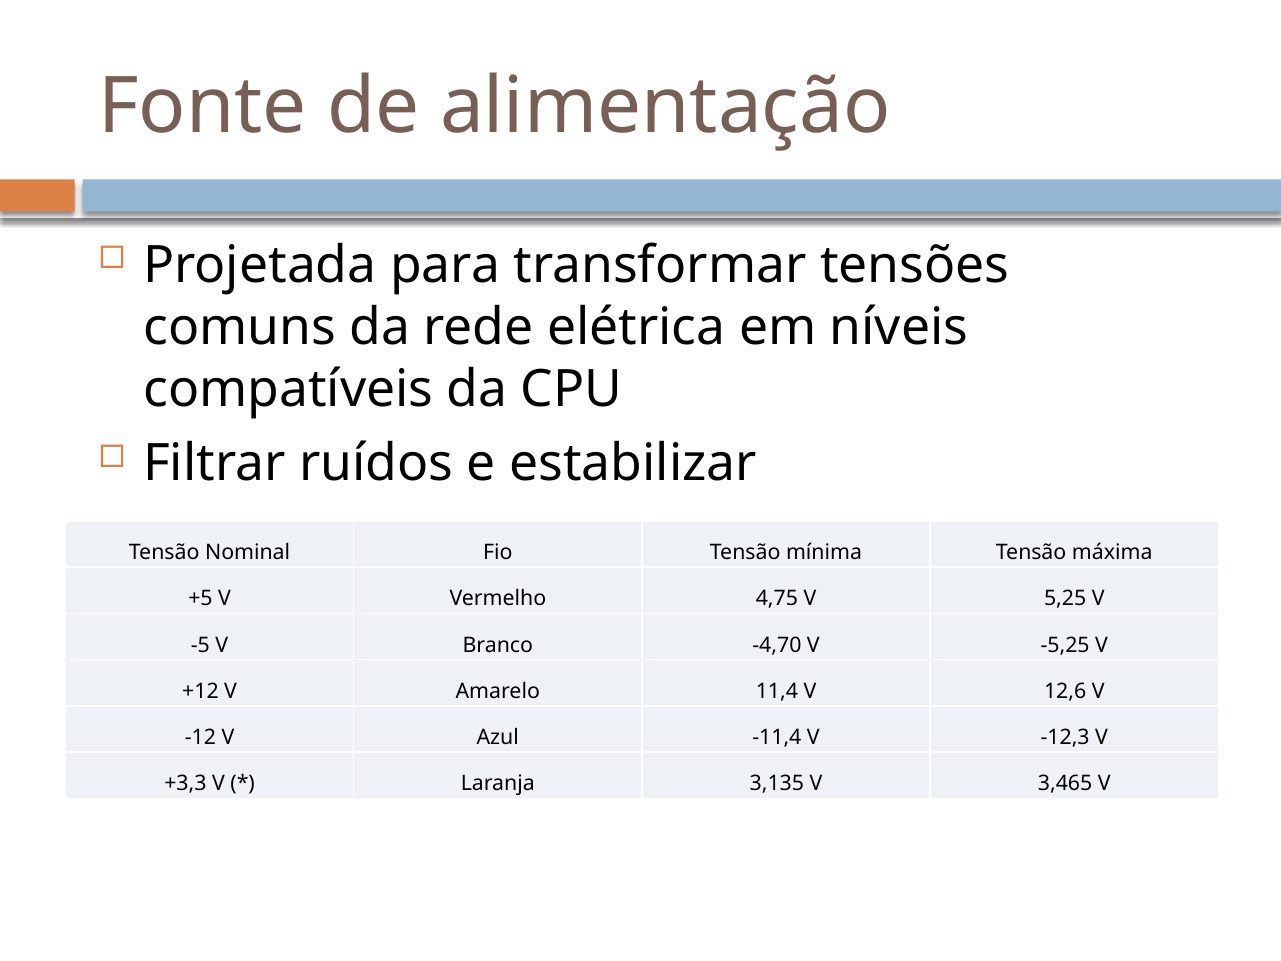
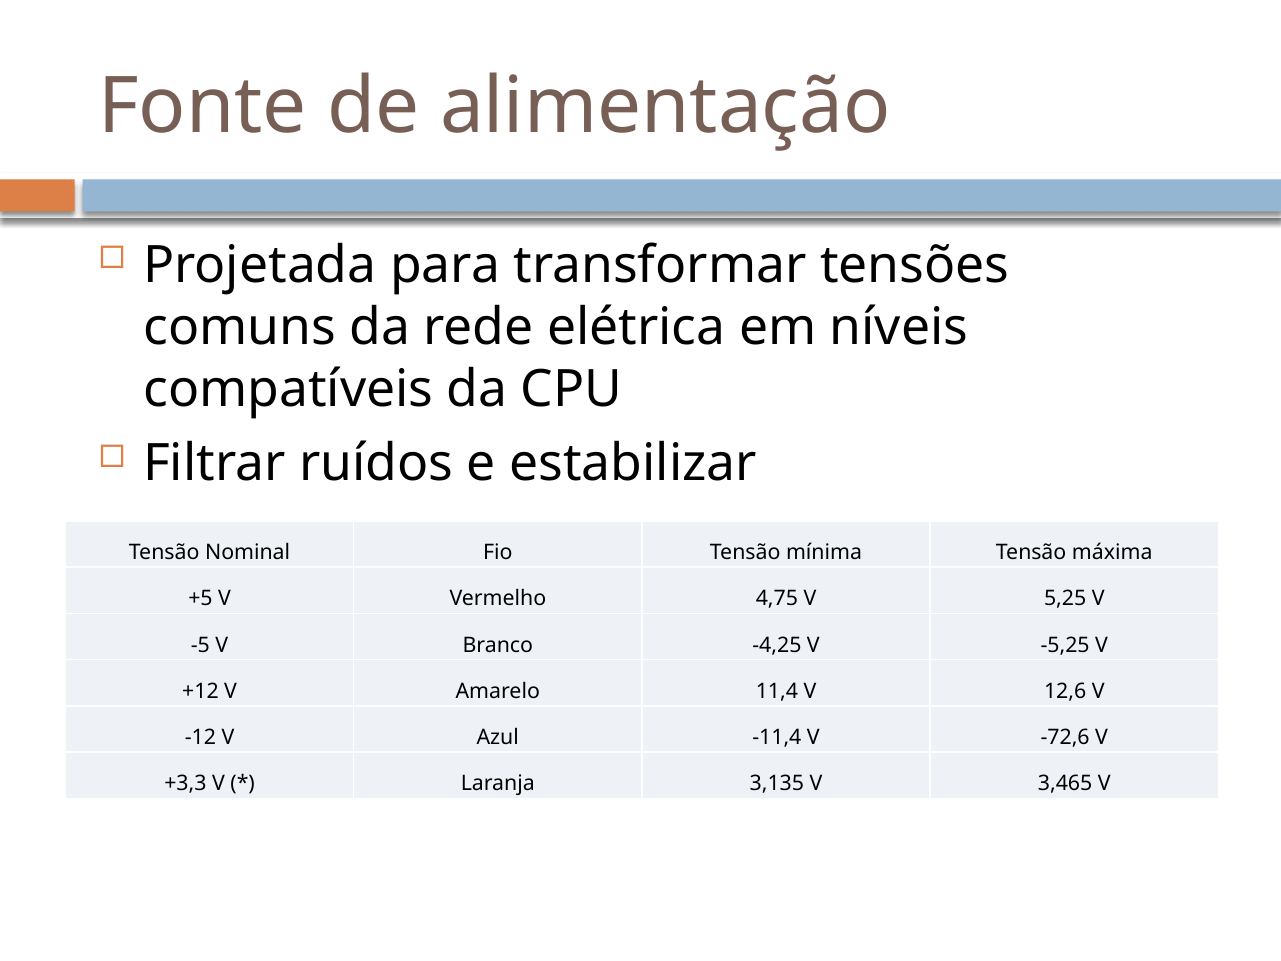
-4,70: -4,70 -> -4,25
-12,3: -12,3 -> -72,6
